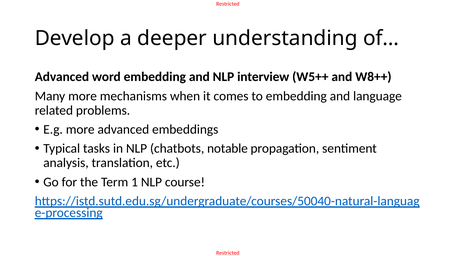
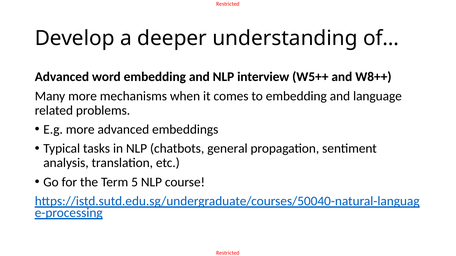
notable: notable -> general
1: 1 -> 5
